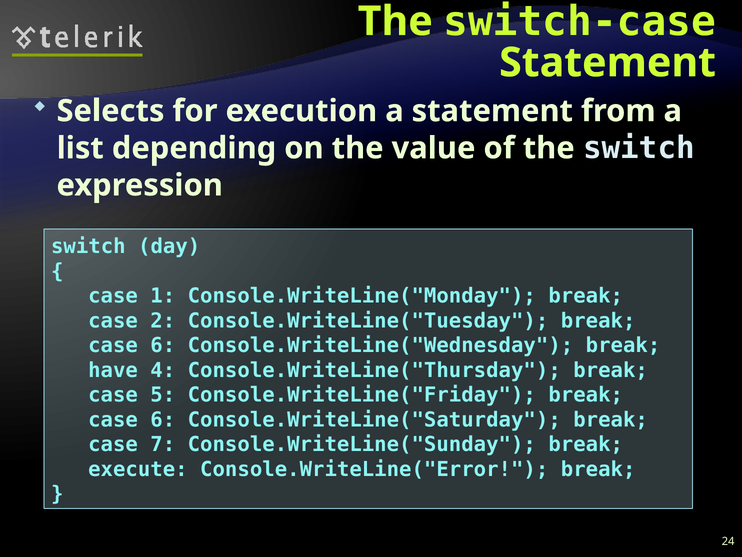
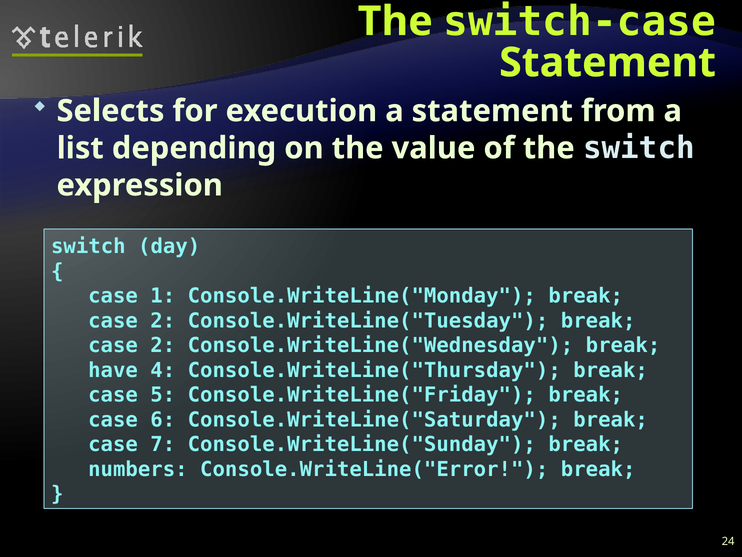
6 at (163, 345): 6 -> 2
execute: execute -> numbers
